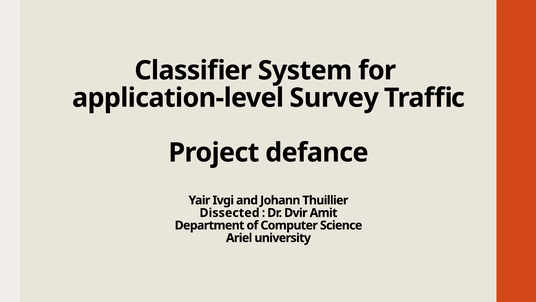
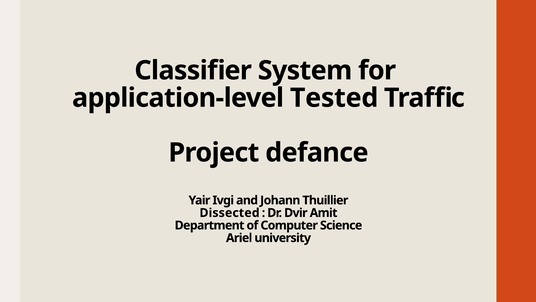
Survey: Survey -> Tested
